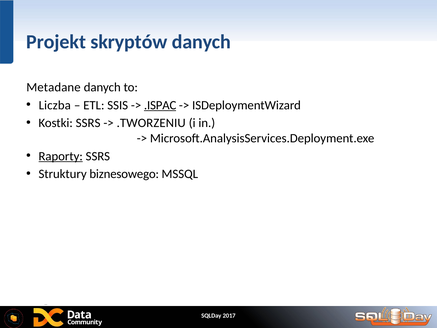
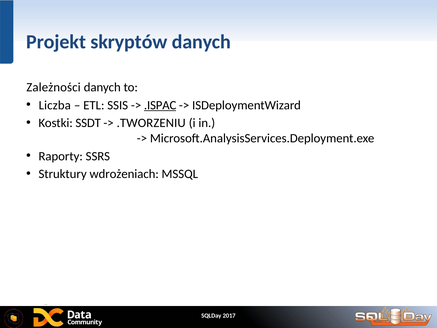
Metadane: Metadane -> Zależności
Kostki SSRS: SSRS -> SSDT
Raporty underline: present -> none
biznesowego: biznesowego -> wdrożeniach
